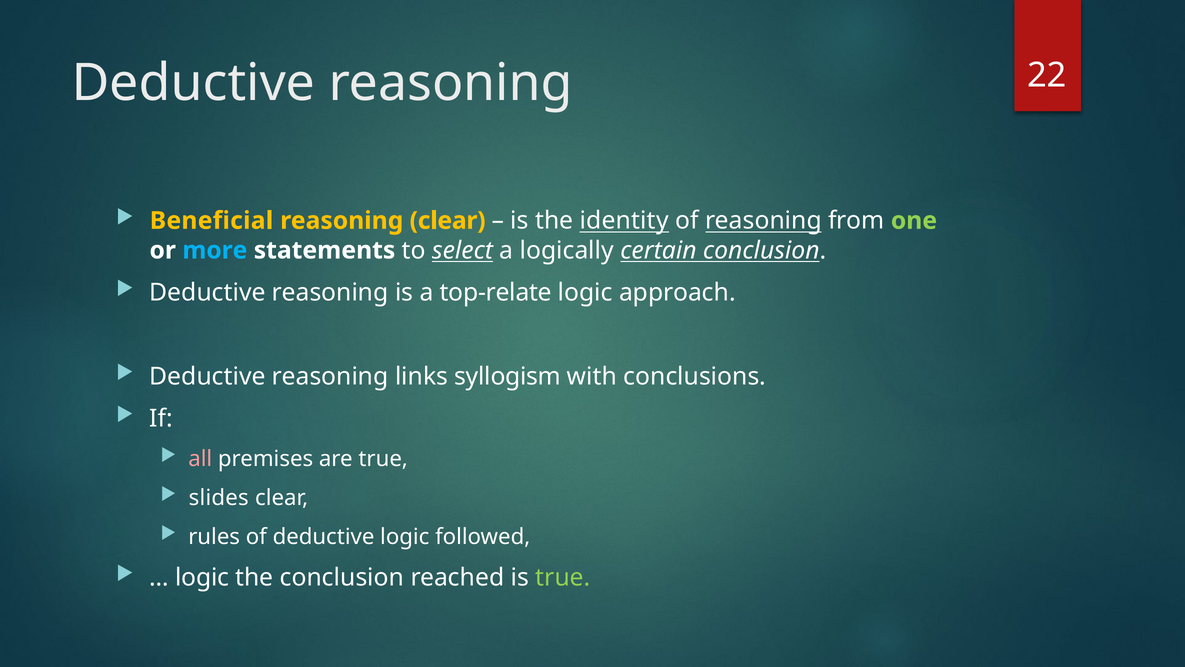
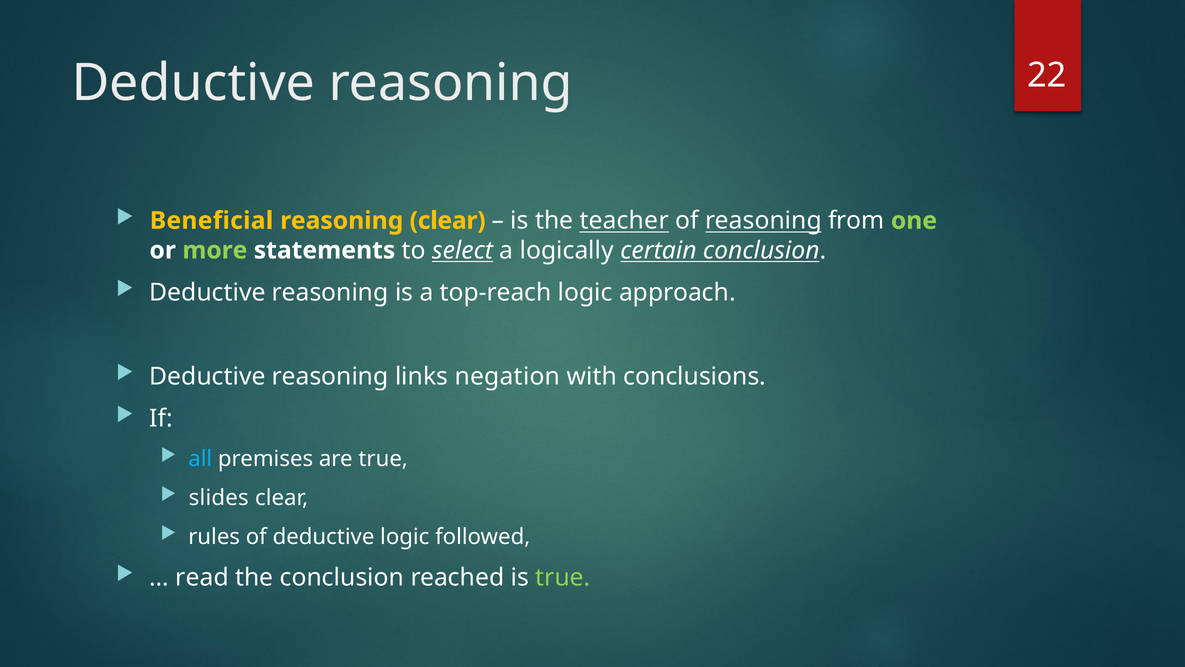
identity: identity -> teacher
more colour: light blue -> light green
top-relate: top-relate -> top-reach
syllogism: syllogism -> negation
all colour: pink -> light blue
logic at (202, 577): logic -> read
